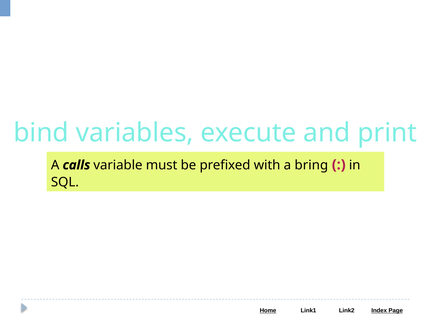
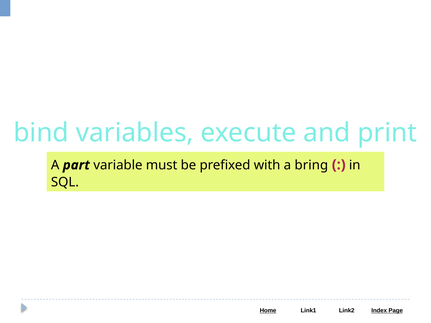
calls: calls -> part
